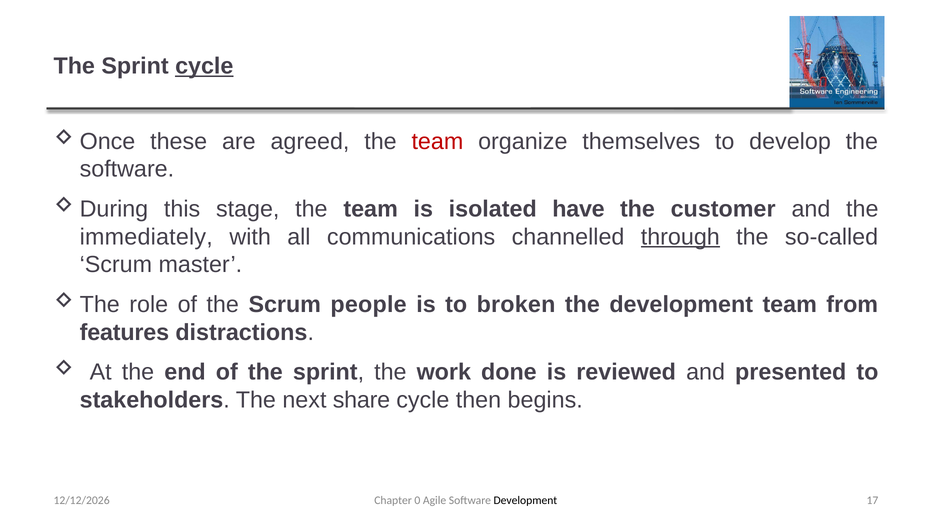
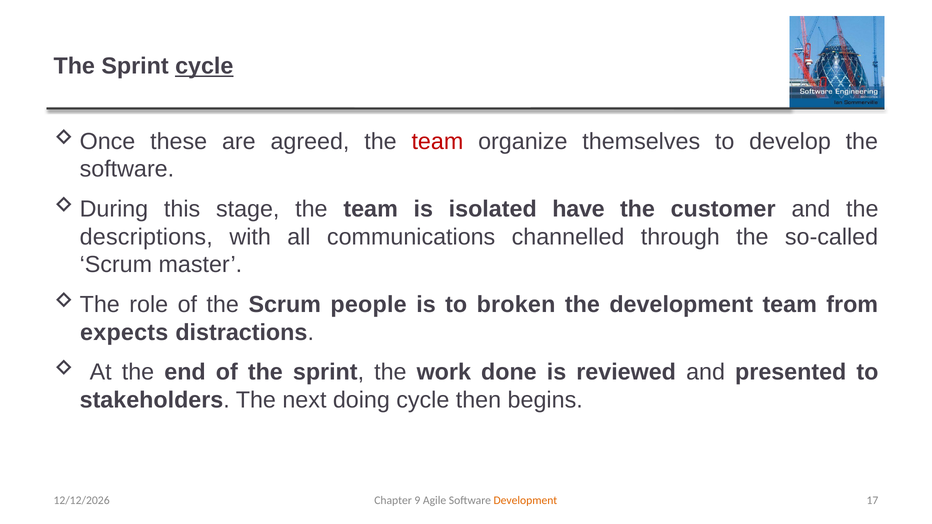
immediately: immediately -> descriptions
through underline: present -> none
features: features -> expects
share: share -> doing
0: 0 -> 9
Development at (525, 501) colour: black -> orange
